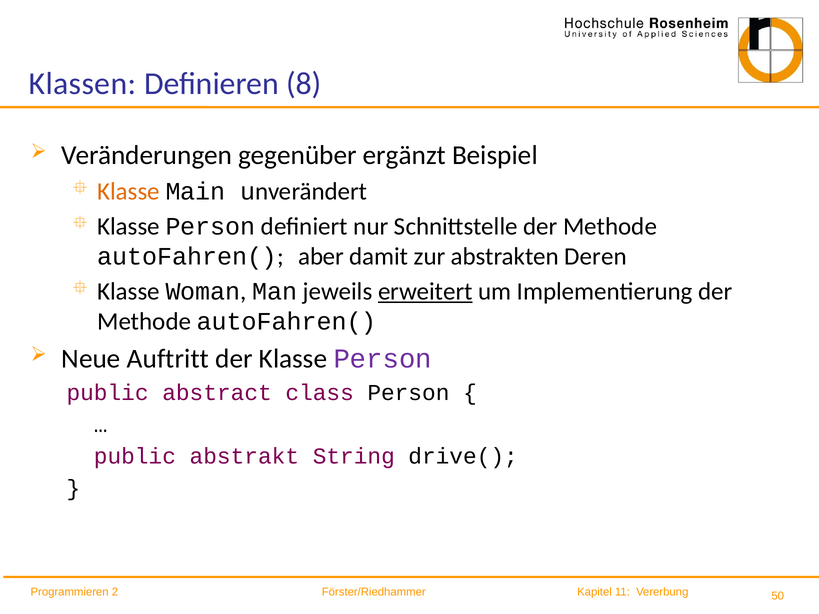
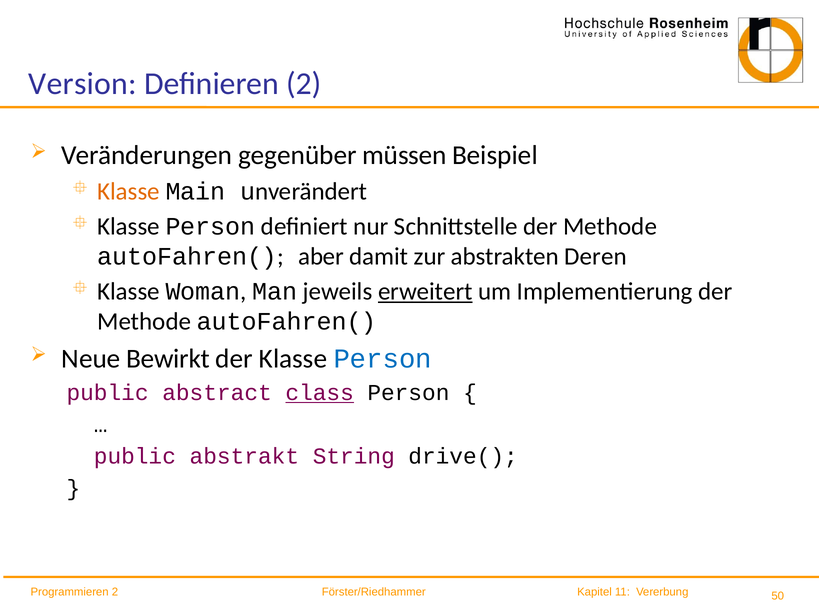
Klassen: Klassen -> Version
Definieren 8: 8 -> 2
ergänzt: ergänzt -> müssen
Auftritt: Auftritt -> Bewirkt
Person at (383, 359) colour: purple -> blue
class underline: none -> present
